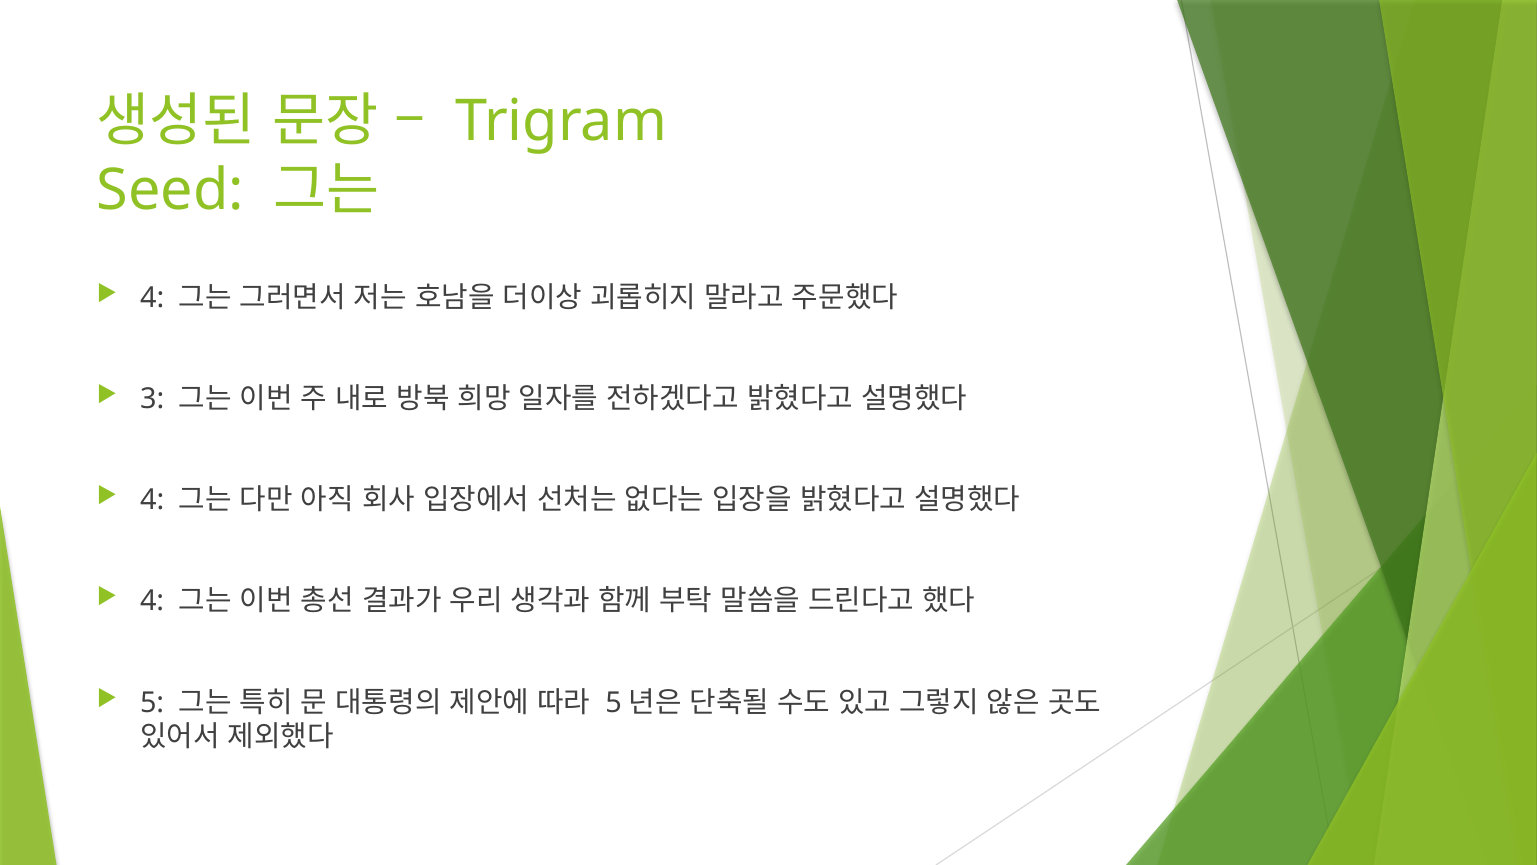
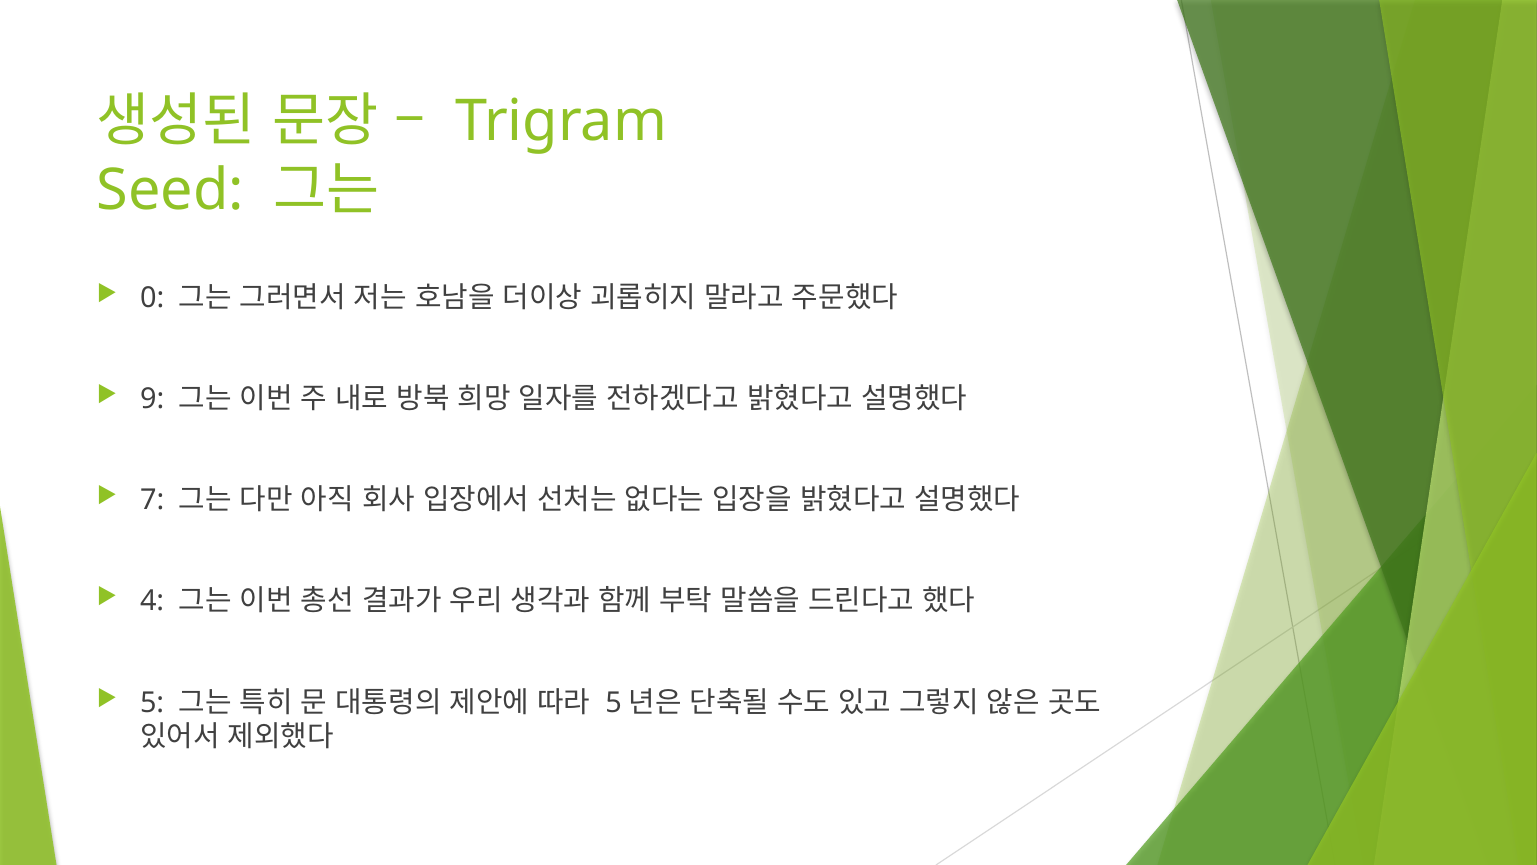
4 at (152, 297): 4 -> 0
3: 3 -> 9
4 at (152, 500): 4 -> 7
